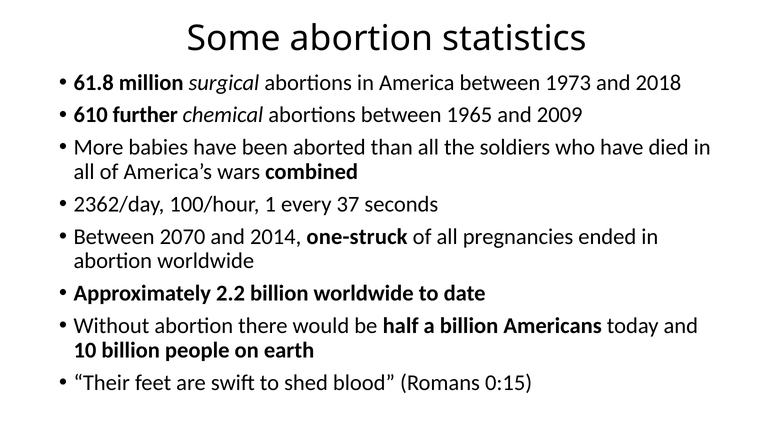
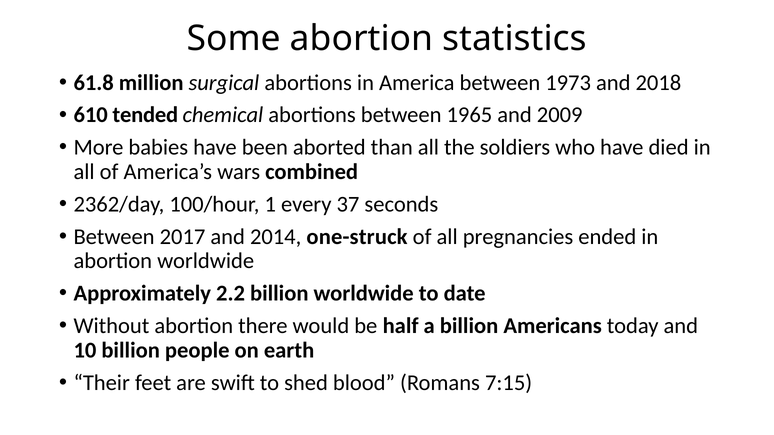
further: further -> tended
2070: 2070 -> 2017
0:15: 0:15 -> 7:15
